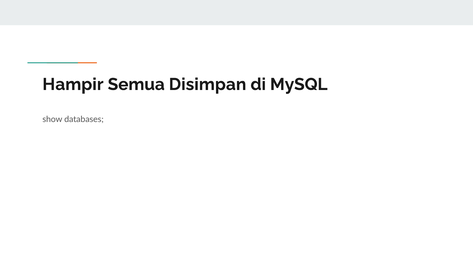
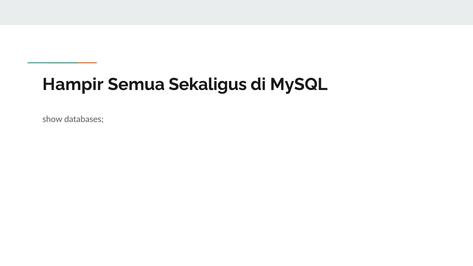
Disimpan: Disimpan -> Sekaligus
